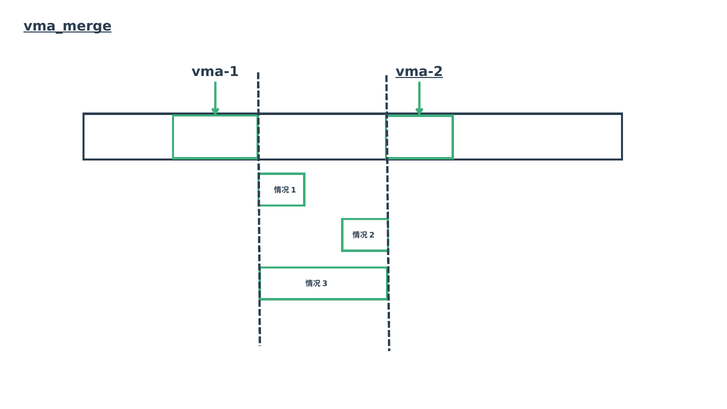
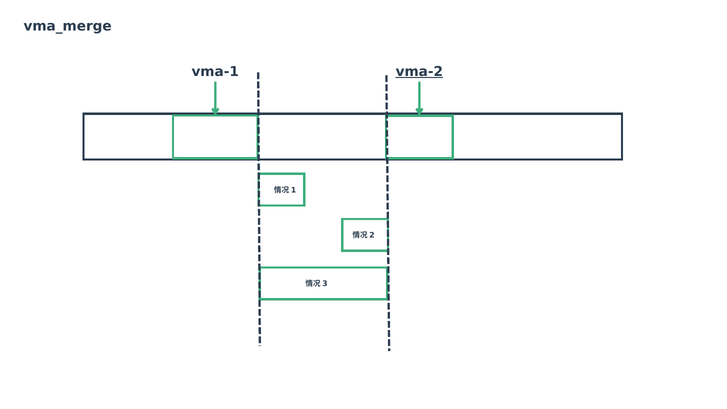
vma_merge underline: present -> none
